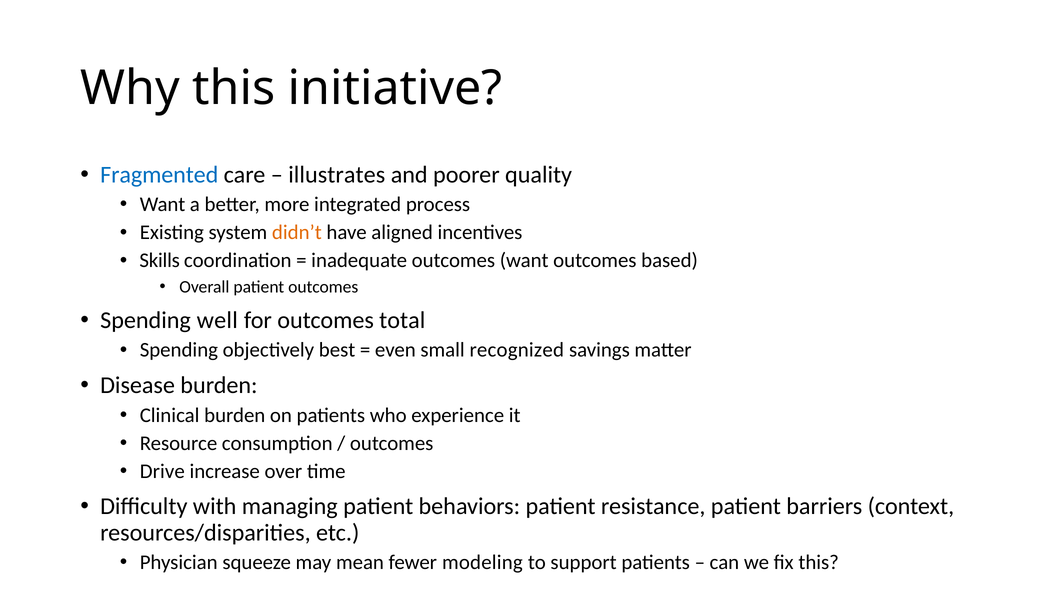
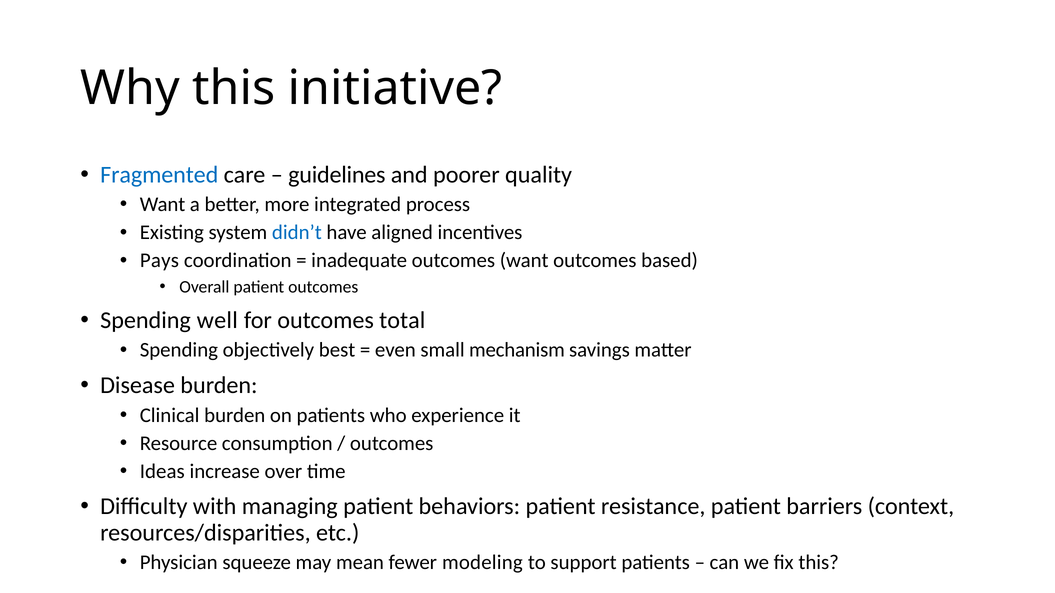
illustrates: illustrates -> guidelines
didn’t colour: orange -> blue
Skills: Skills -> Pays
recognized: recognized -> mechanism
Drive: Drive -> Ideas
